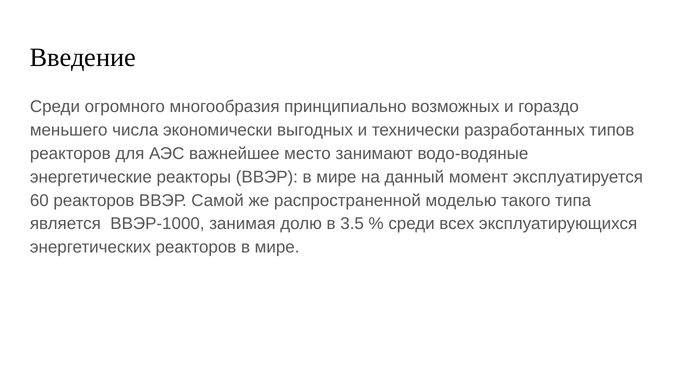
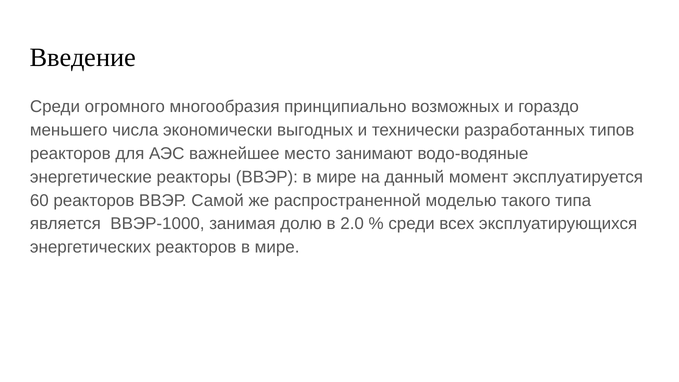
3.5: 3.5 -> 2.0
